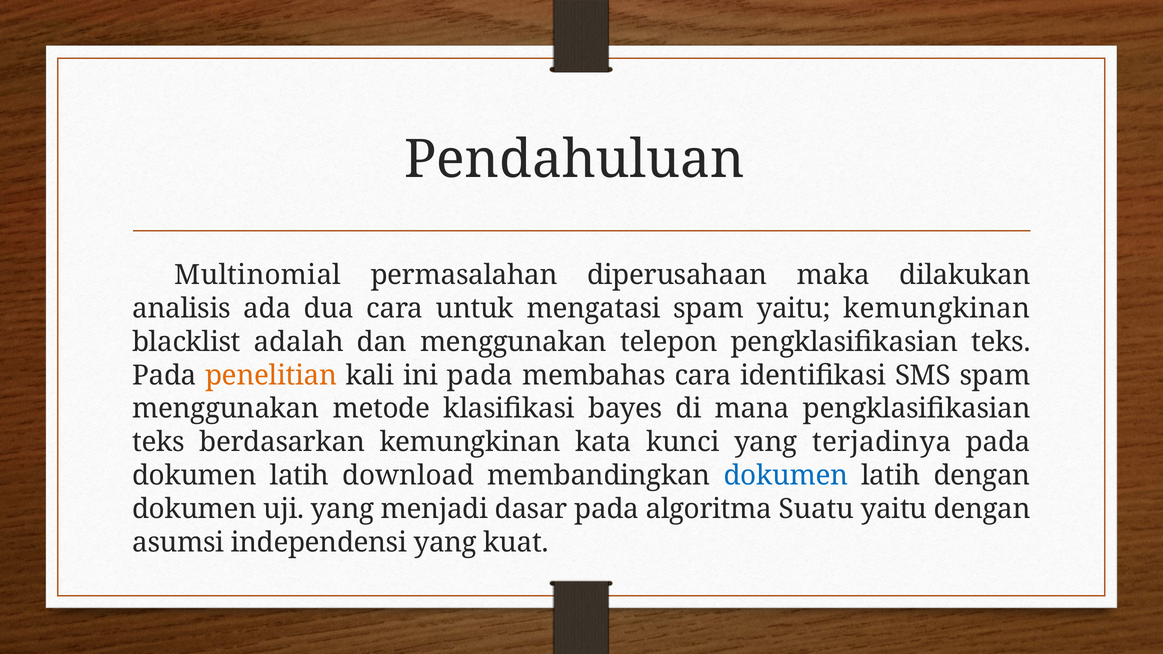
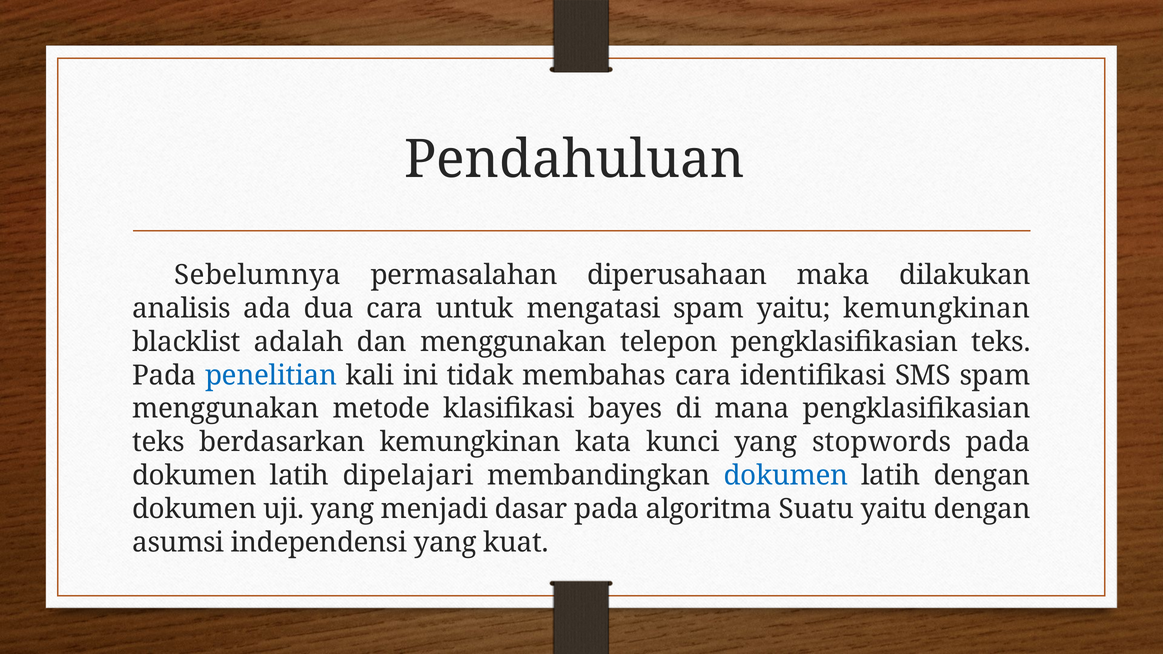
Multinomial: Multinomial -> Sebelumnya
penelitian colour: orange -> blue
ini pada: pada -> tidak
terjadinya: terjadinya -> stopwords
download: download -> dipelajari
